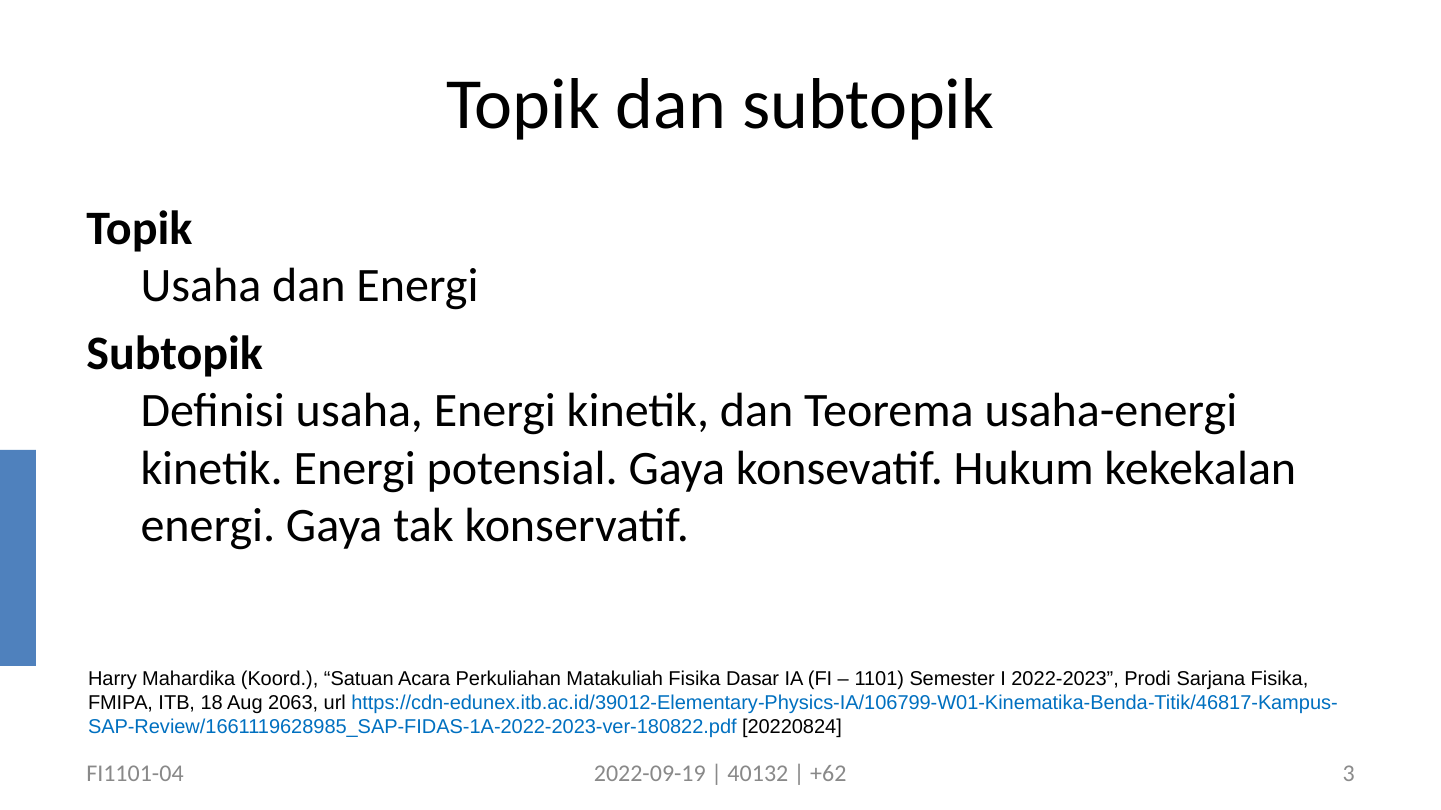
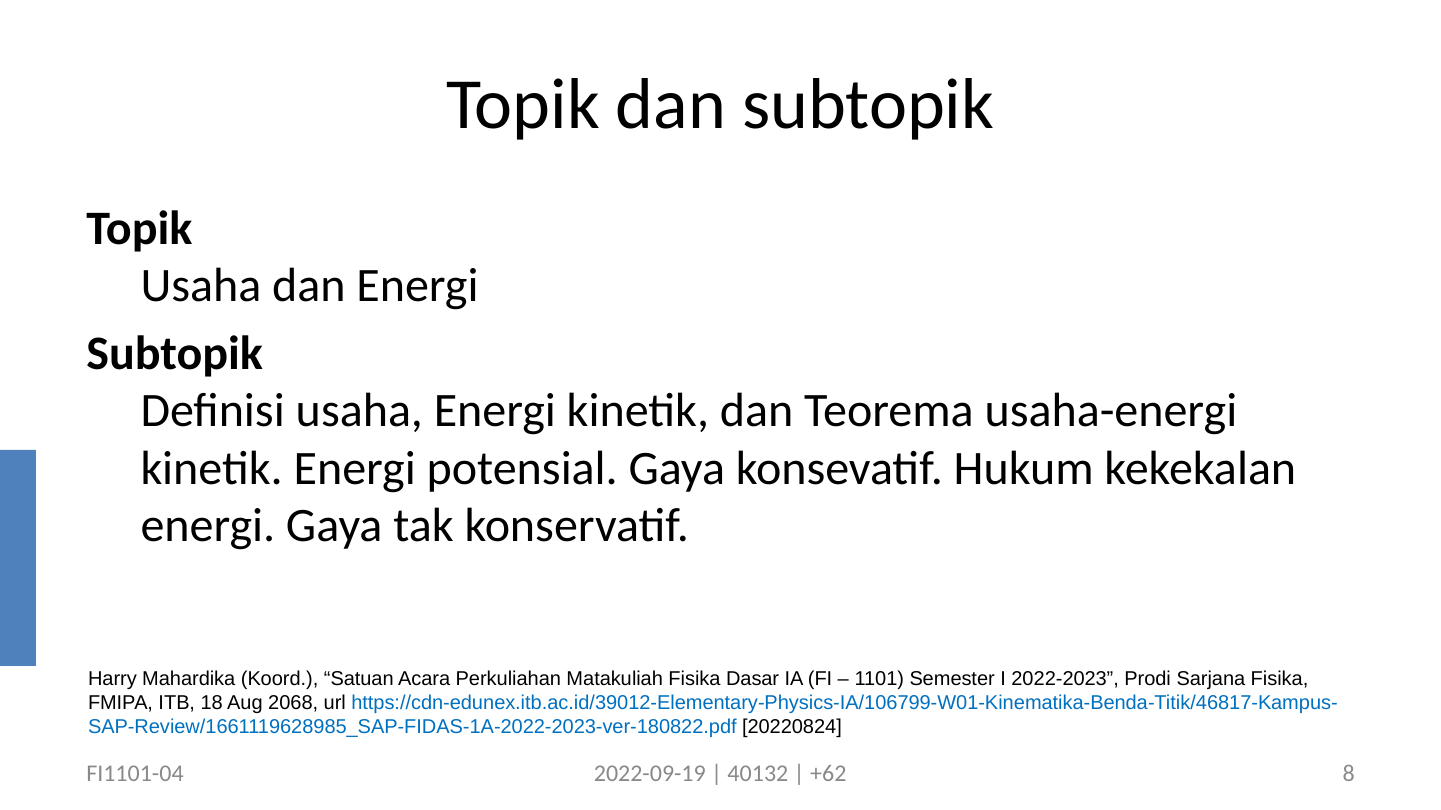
2063: 2063 -> 2068
3: 3 -> 8
